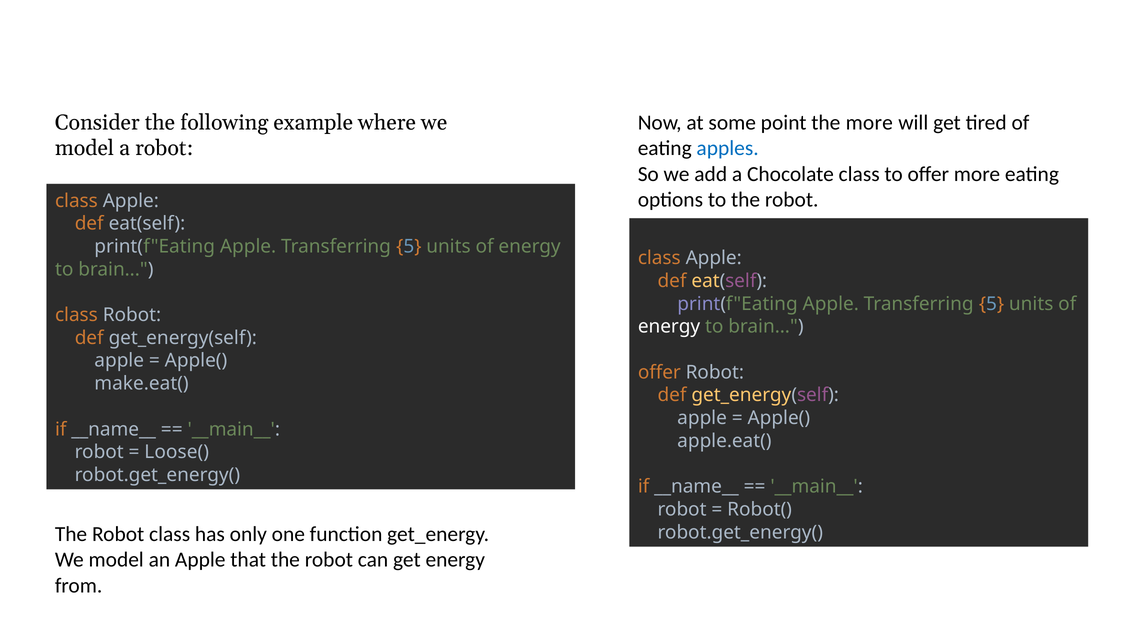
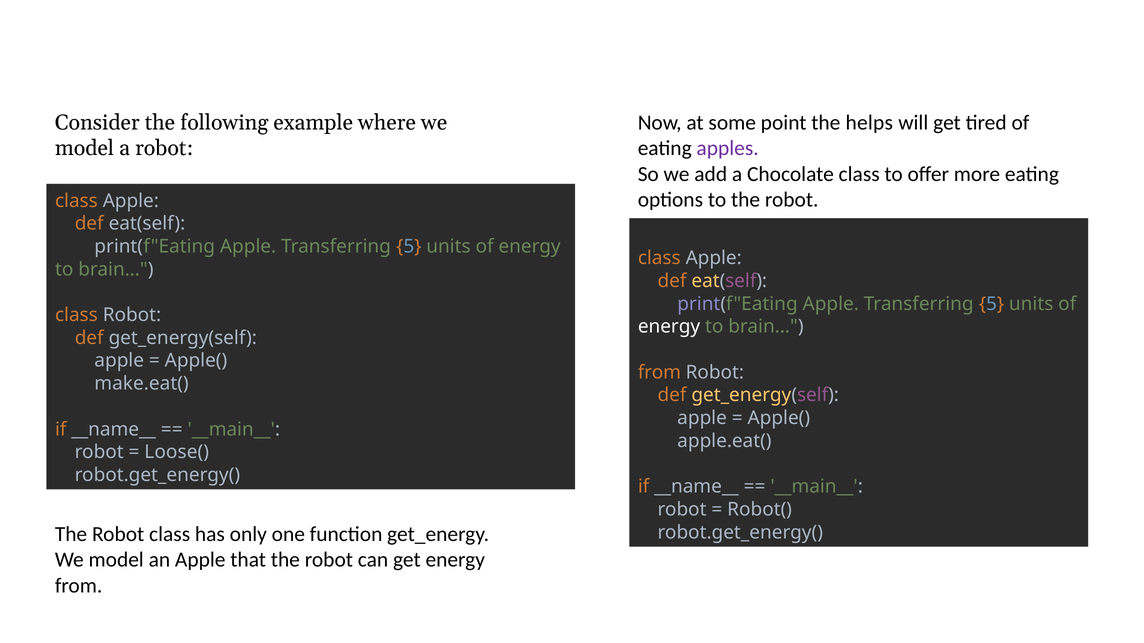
the more: more -> helps
apples colour: blue -> purple
offer at (659, 373): offer -> from
